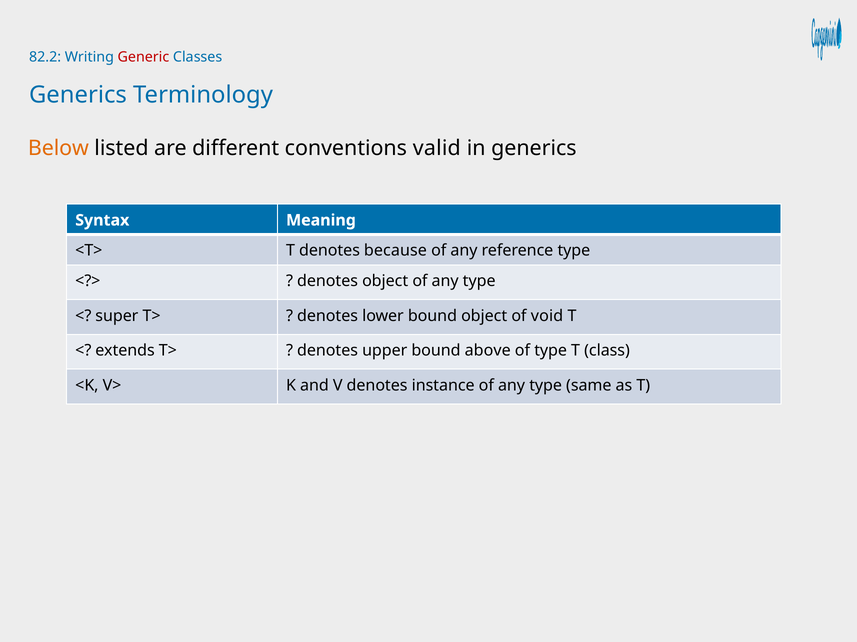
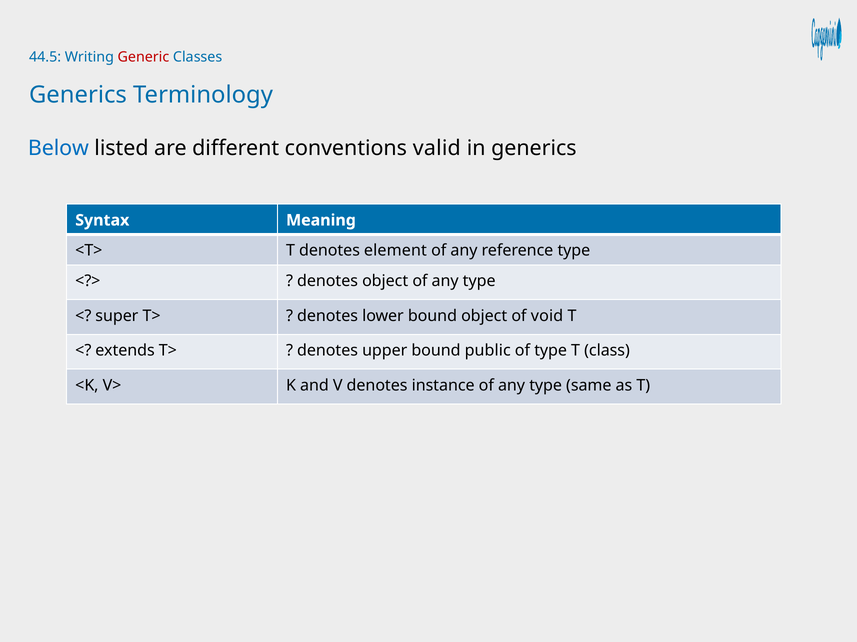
82.2: 82.2 -> 44.5
Below colour: orange -> blue
because: because -> element
above: above -> public
